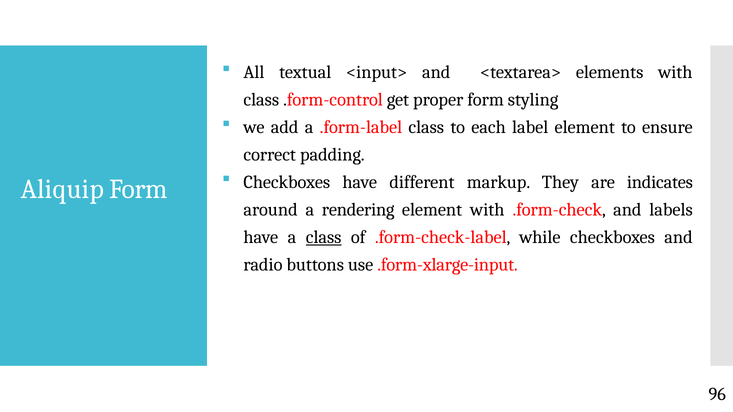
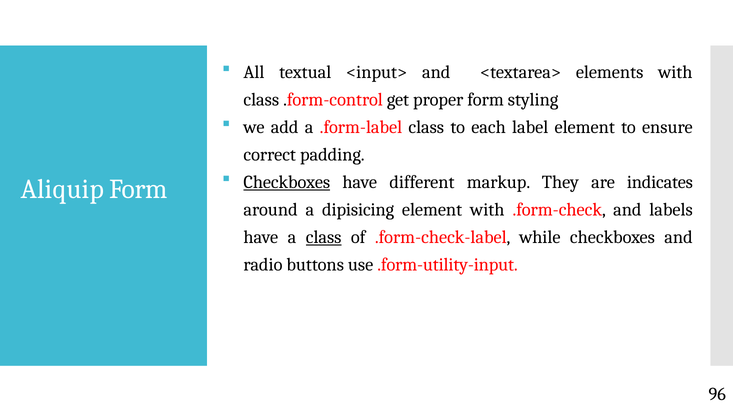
Checkboxes at (287, 182) underline: none -> present
rendering: rendering -> dipisicing
.form-xlarge-input: .form-xlarge-input -> .form-utility-input
